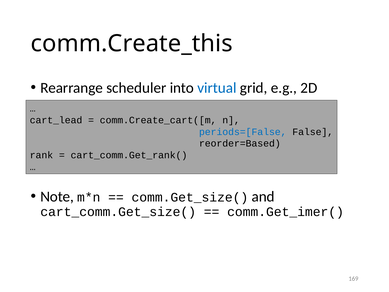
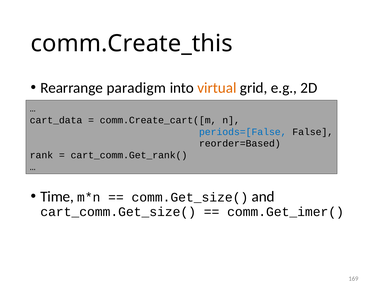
scheduler: scheduler -> paradigm
virtual colour: blue -> orange
cart_lead: cart_lead -> cart_data
Note: Note -> Time
